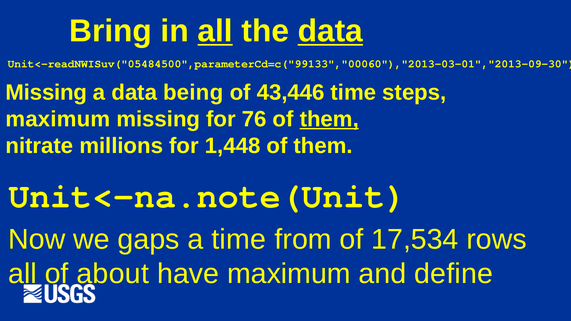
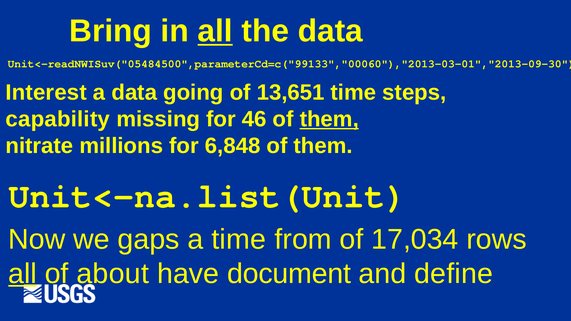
data at (330, 31) underline: present -> none
Missing at (46, 93): Missing -> Interest
being: being -> going
43,446: 43,446 -> 13,651
maximum at (58, 119): maximum -> capability
76: 76 -> 46
1,448: 1,448 -> 6,848
Unit<-na.note(Unit: Unit<-na.note(Unit -> Unit<-na.list(Unit
17,534: 17,534 -> 17,034
all at (23, 274) underline: none -> present
have maximum: maximum -> document
